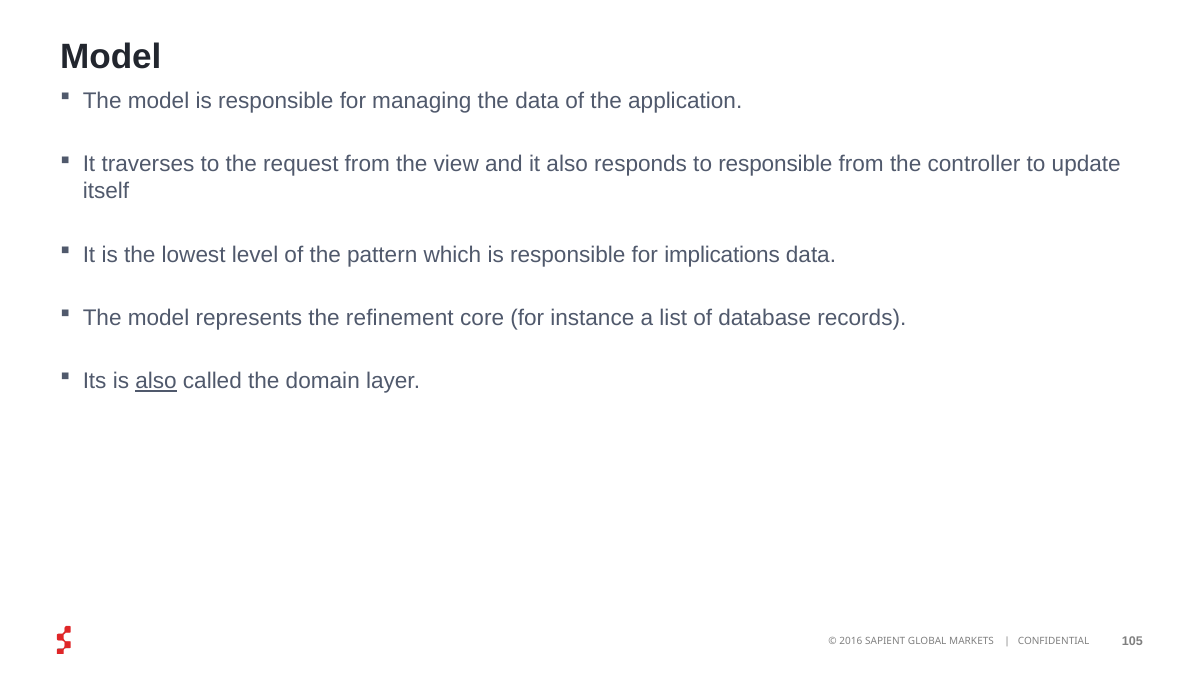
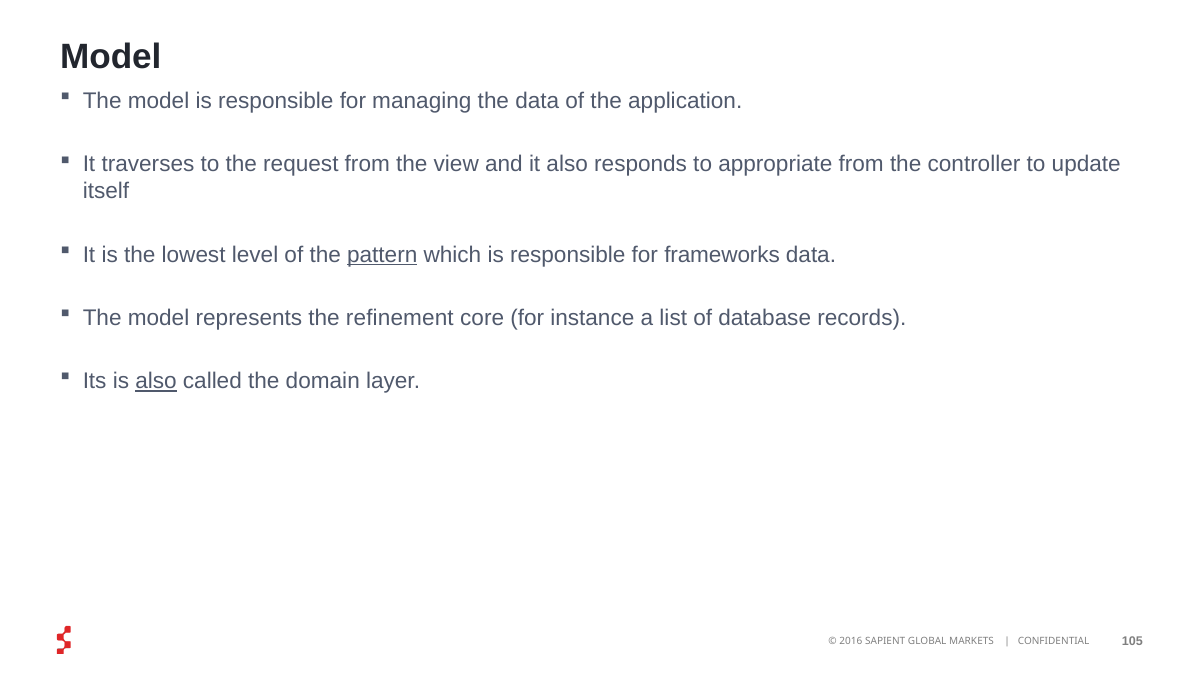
to responsible: responsible -> appropriate
pattern underline: none -> present
implications: implications -> frameworks
